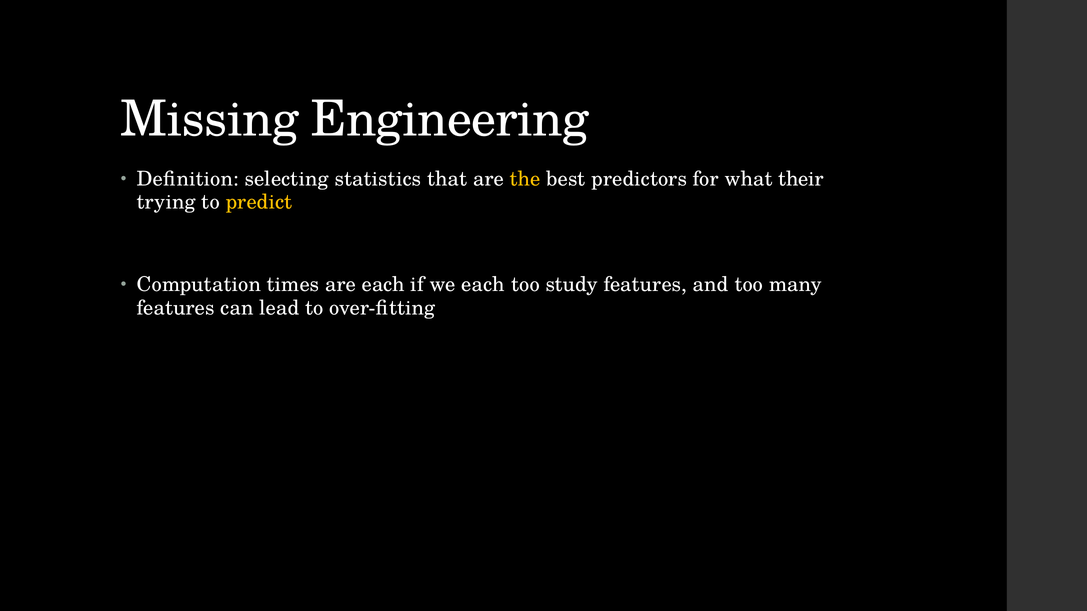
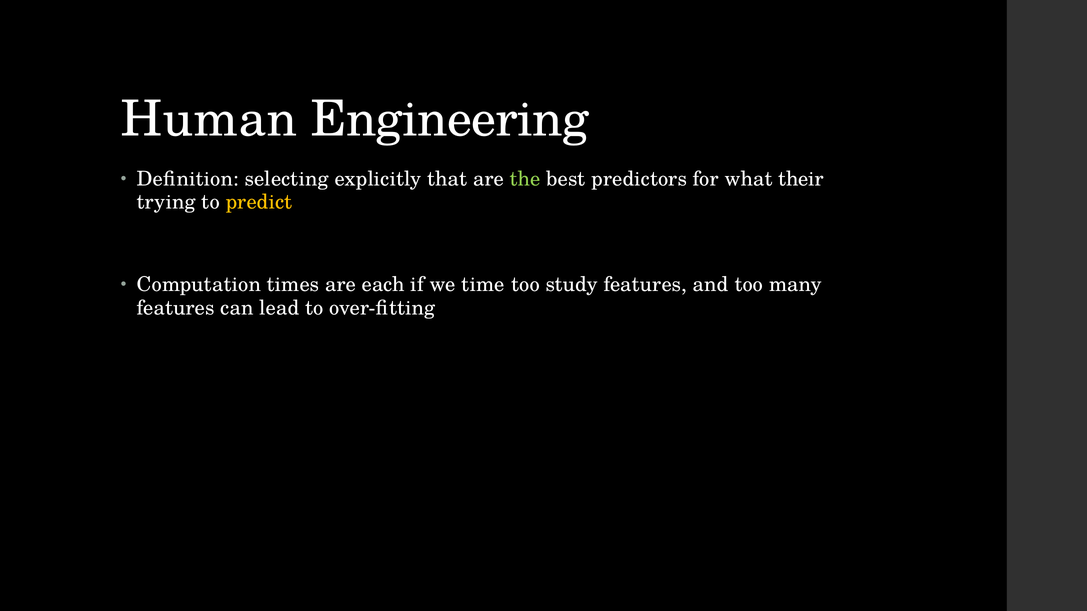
Missing: Missing -> Human
statistics: statistics -> explicitly
the colour: yellow -> light green
we each: each -> time
